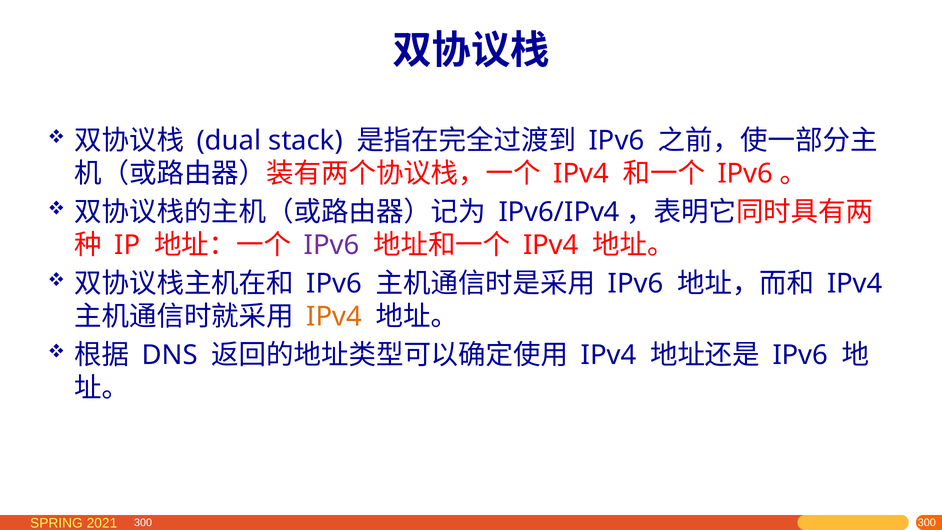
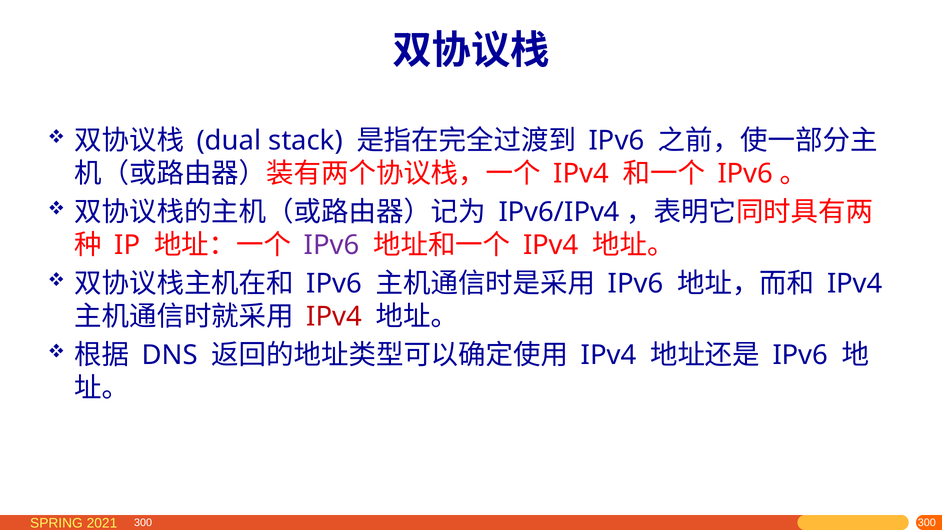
IPv4 at (334, 317) colour: orange -> red
